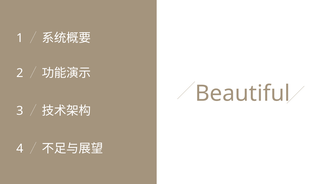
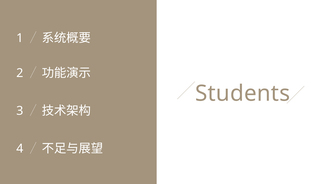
Beautiful: Beautiful -> Students
